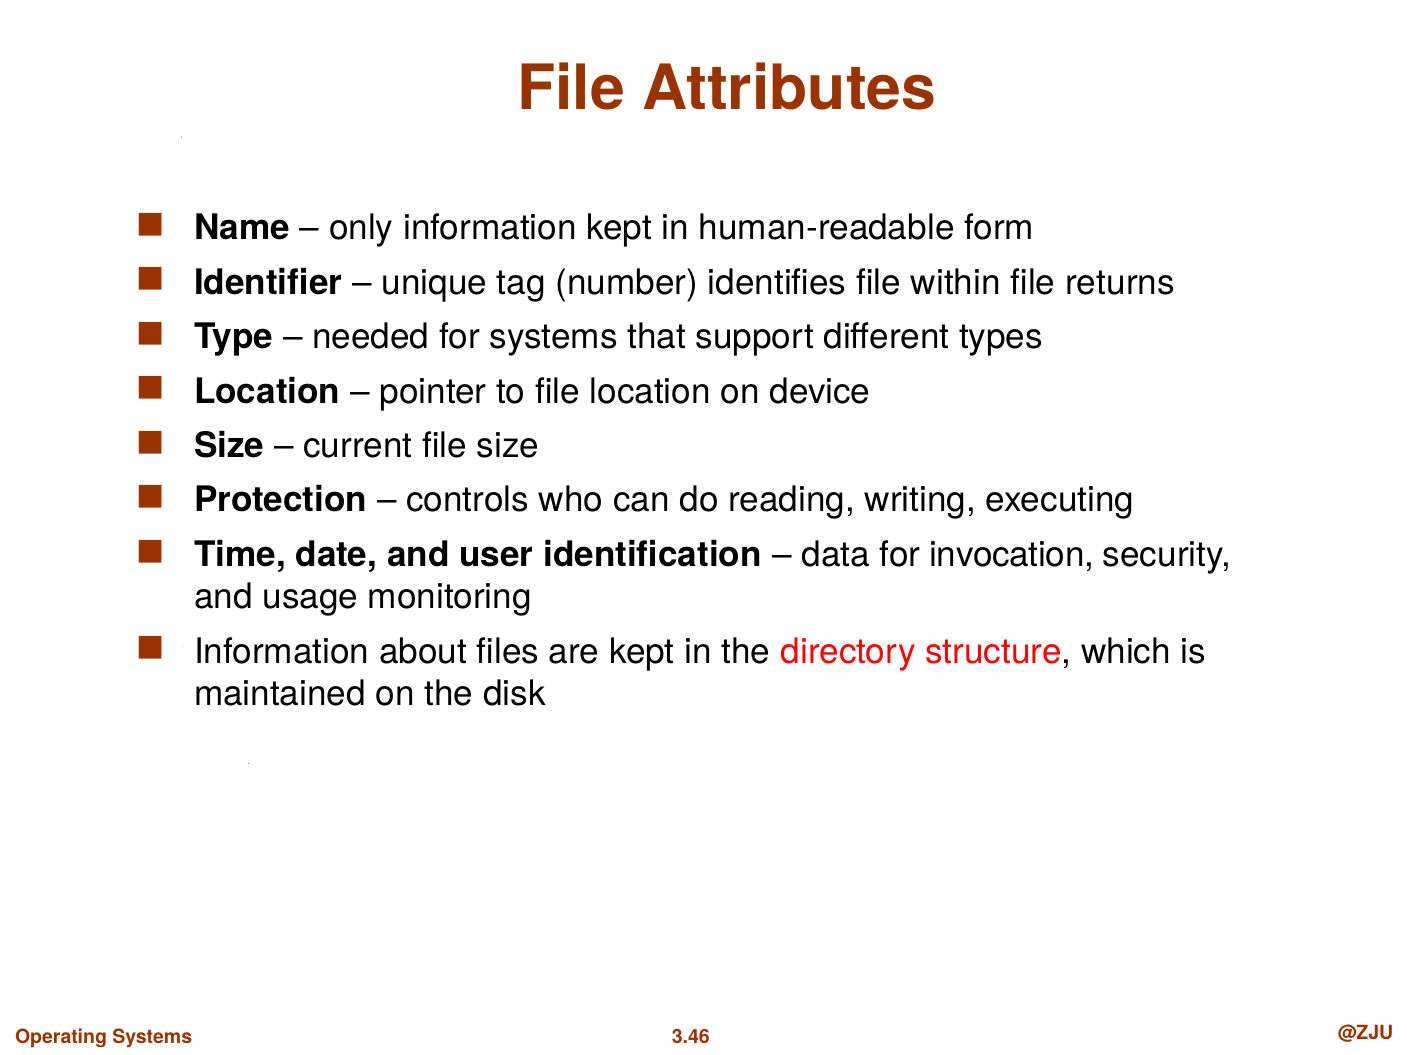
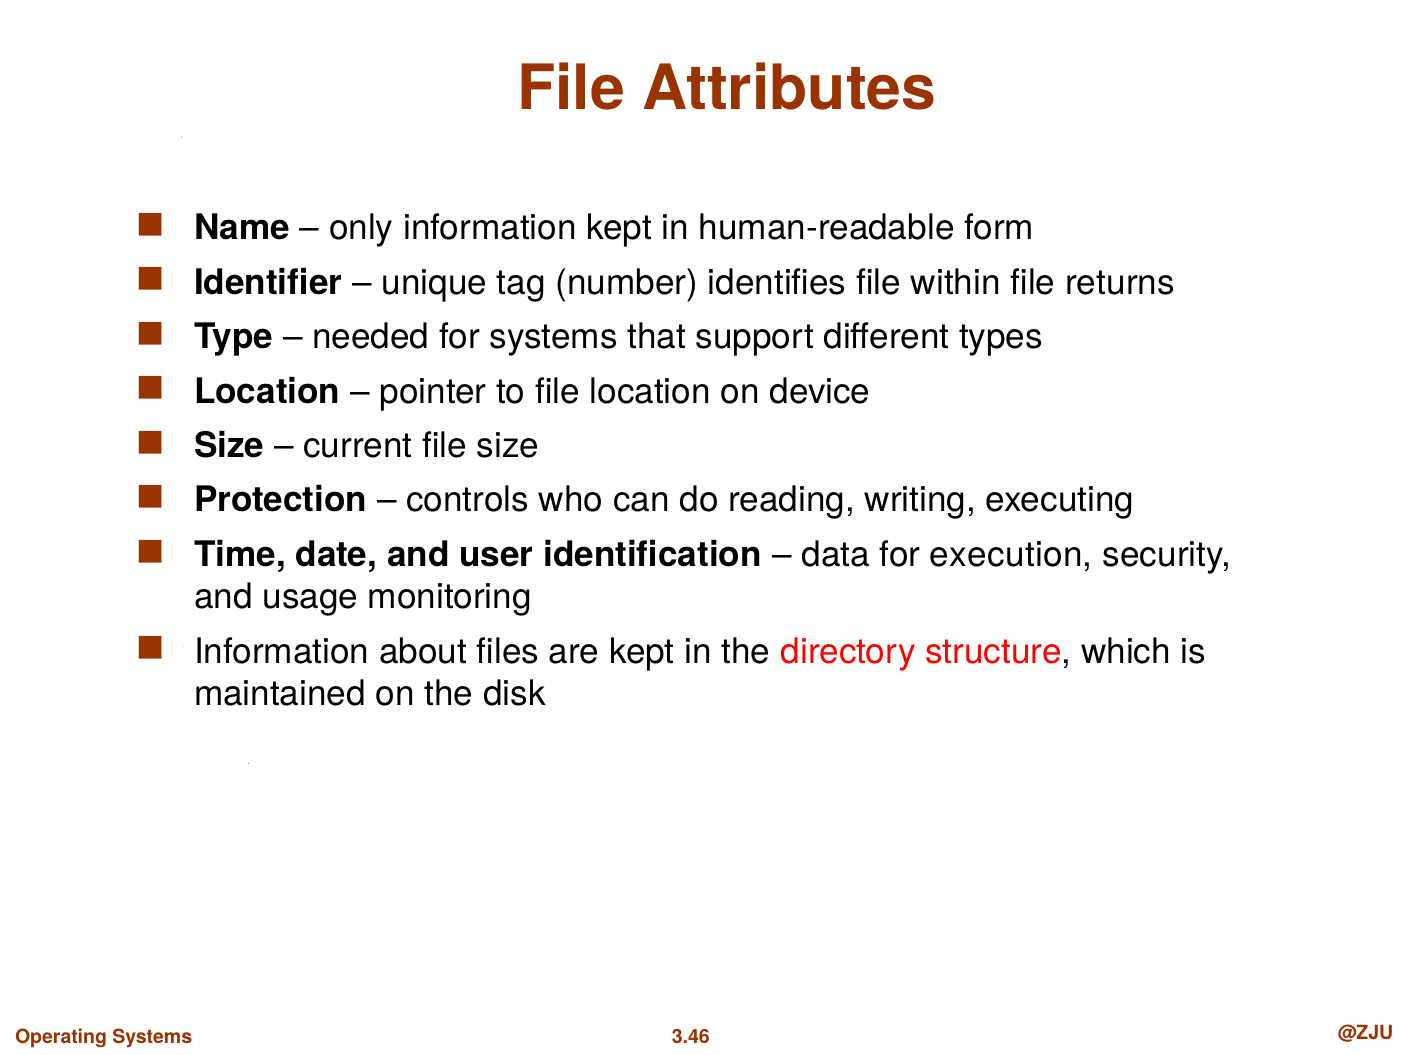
invocation: invocation -> execution
